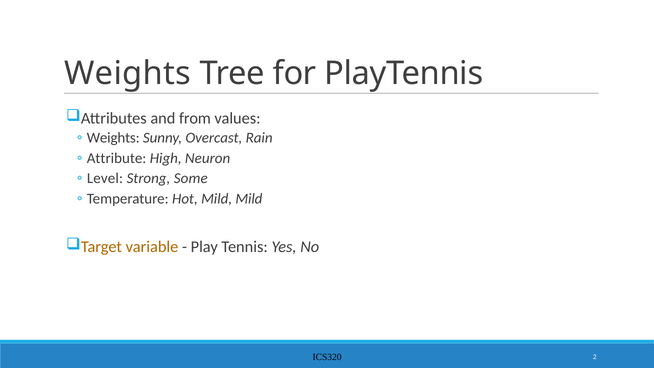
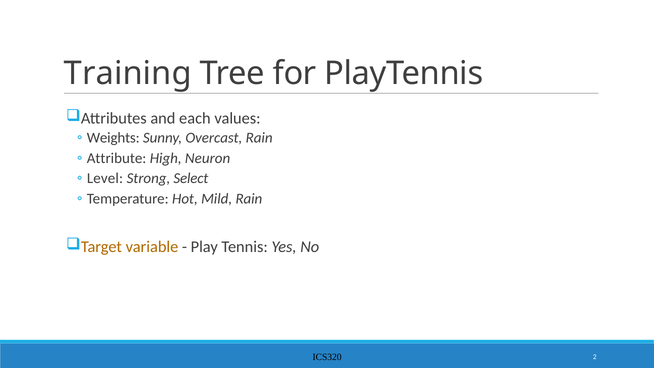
Weights at (128, 73): Weights -> Training
from: from -> each
Some: Some -> Select
Mild Mild: Mild -> Rain
